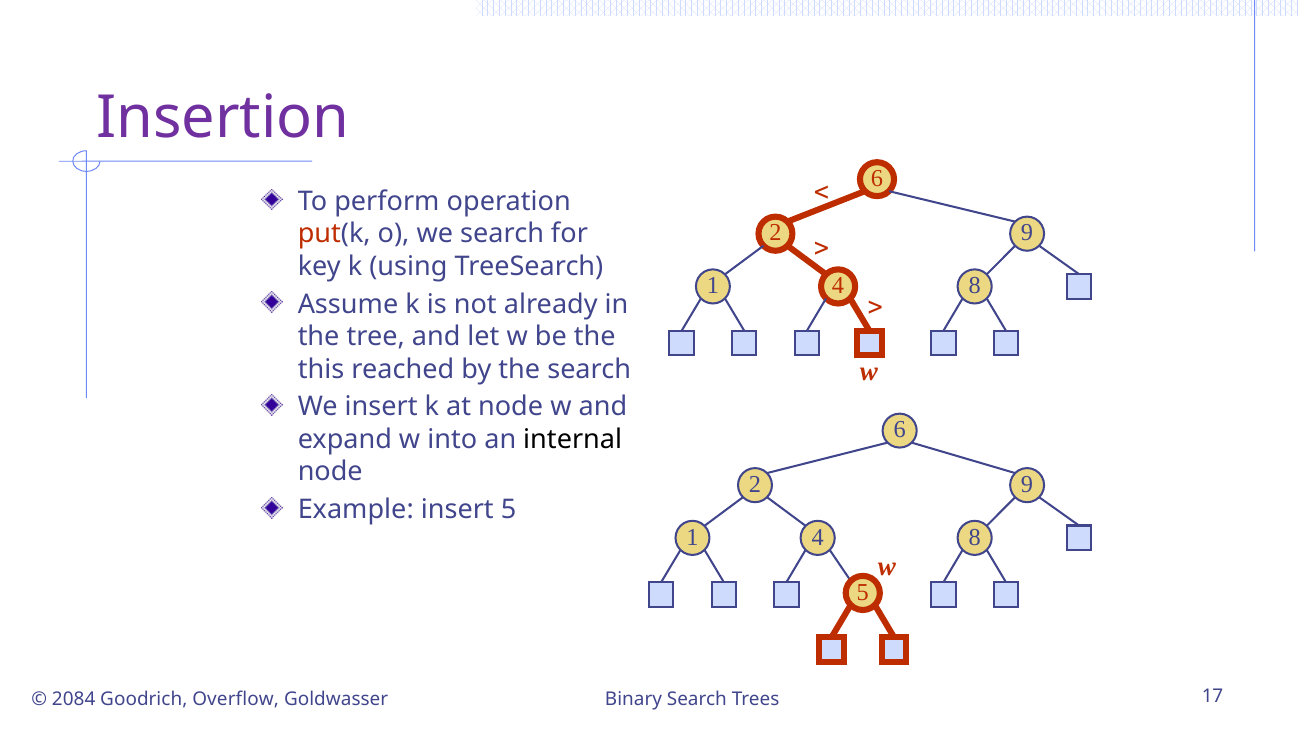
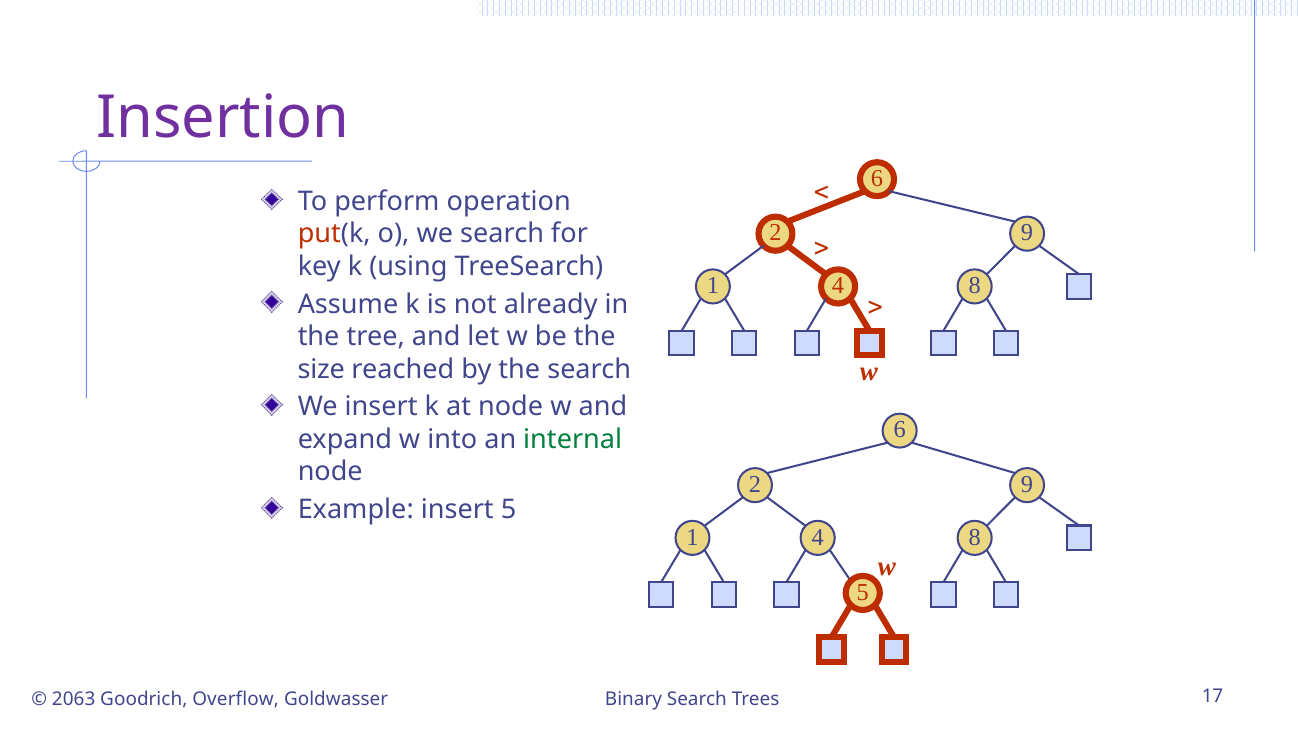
this: this -> size
internal colour: black -> green
2084: 2084 -> 2063
